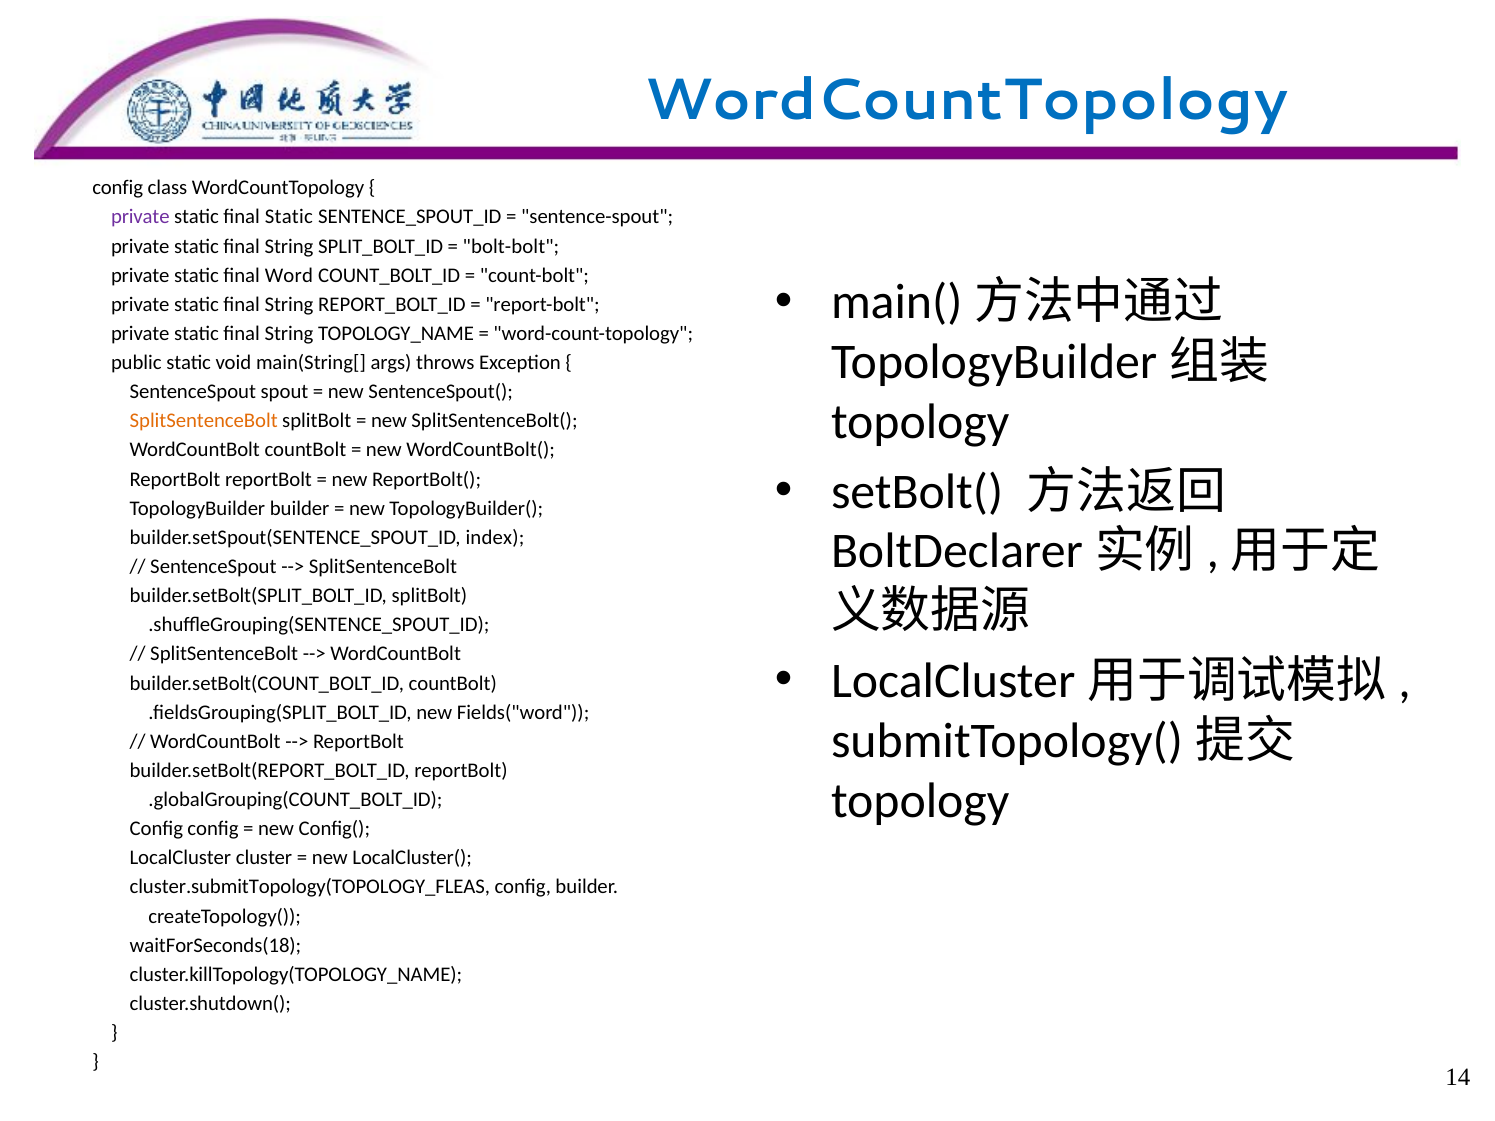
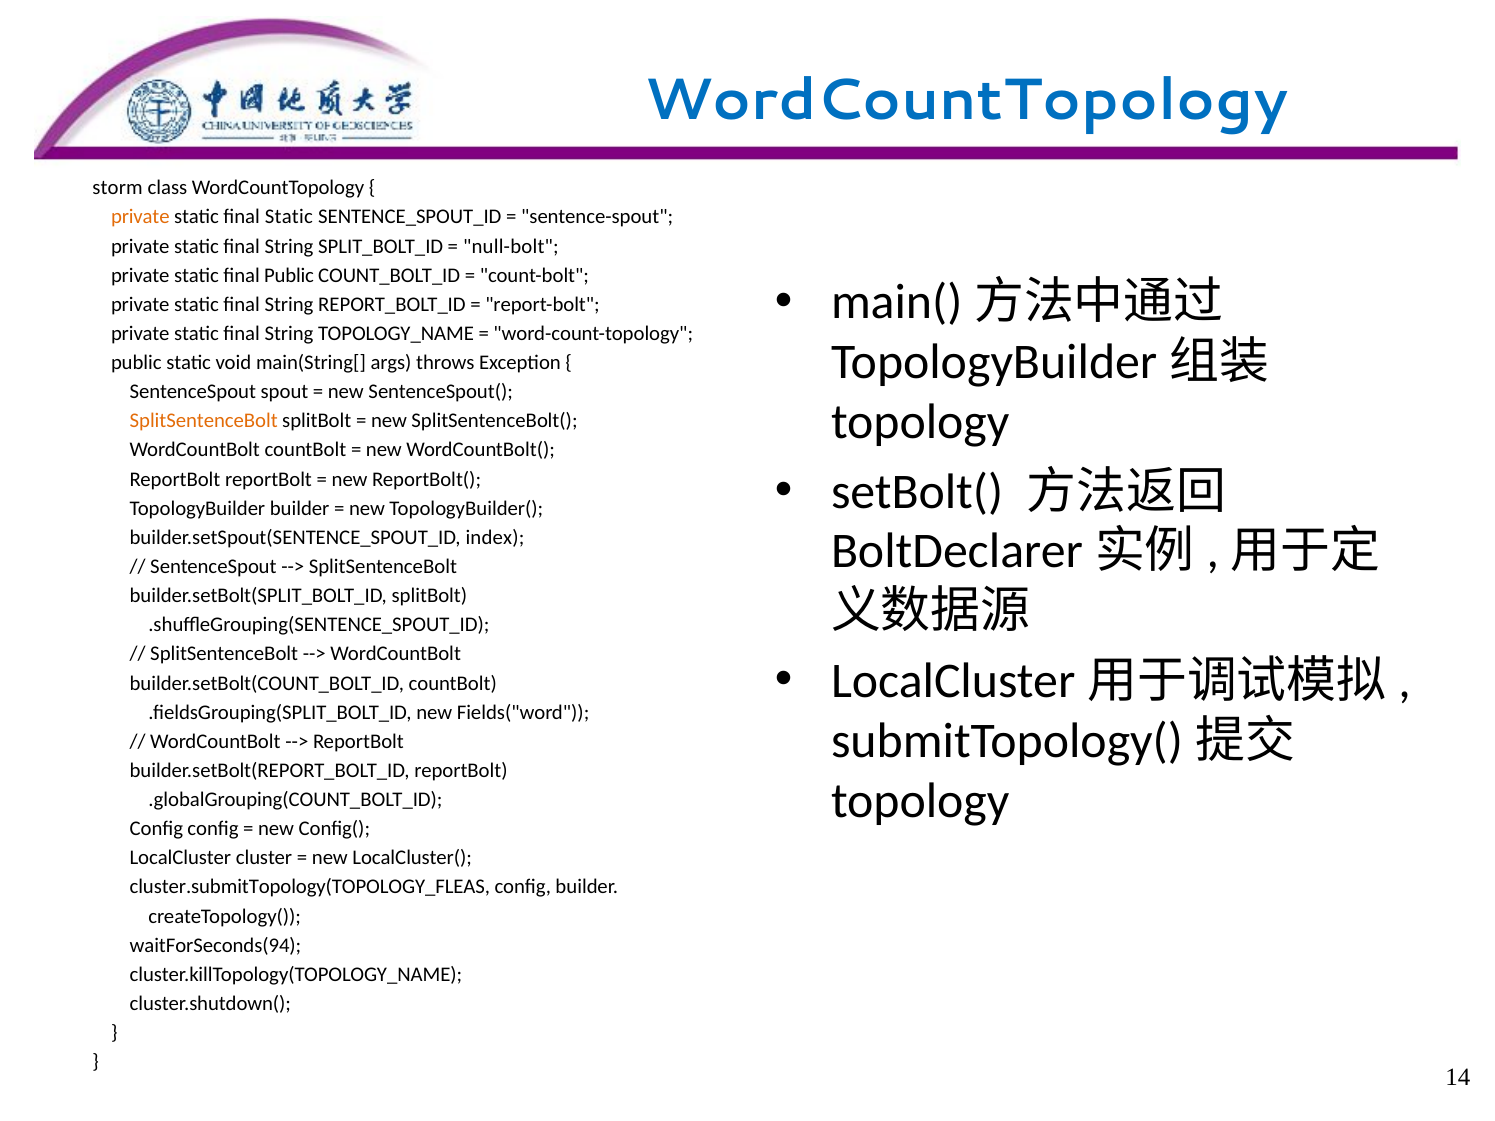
config at (118, 188): config -> storm
private at (140, 217) colour: purple -> orange
bolt-bolt: bolt-bolt -> null-bolt
final Word: Word -> Public
waitForSeconds(18: waitForSeconds(18 -> waitForSeconds(94
